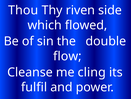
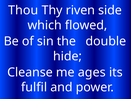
flow: flow -> hide
cling: cling -> ages
